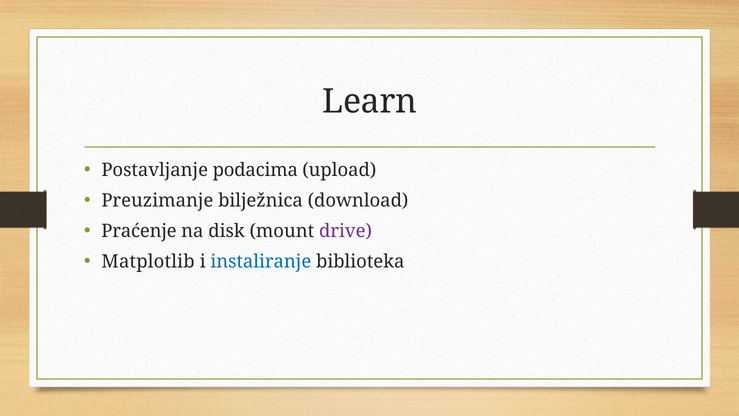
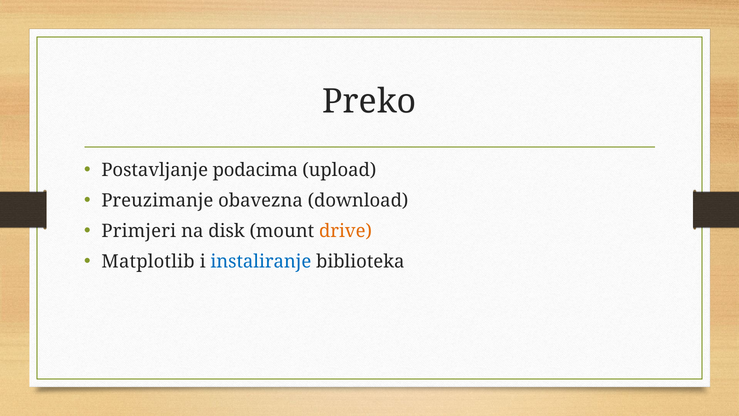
Learn: Learn -> Preko
bilježnica: bilježnica -> obavezna
Praćenje: Praćenje -> Primjeri
drive colour: purple -> orange
